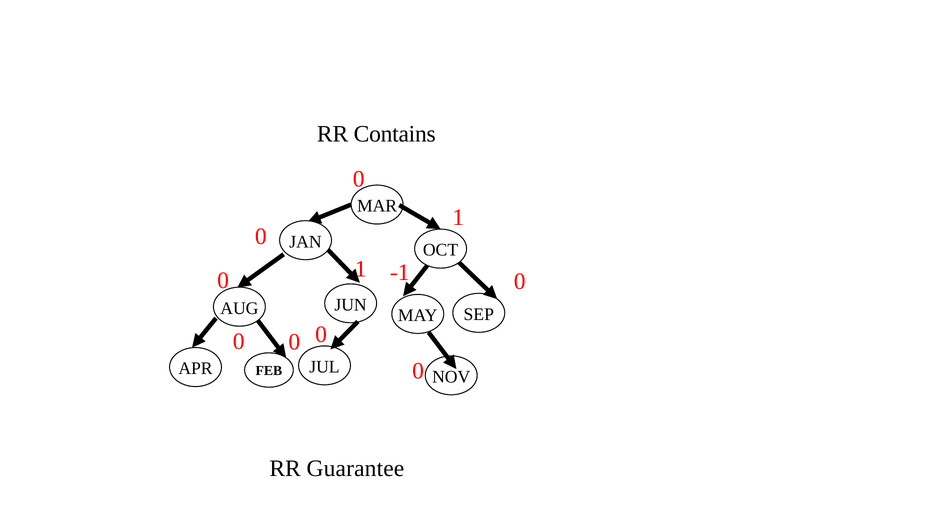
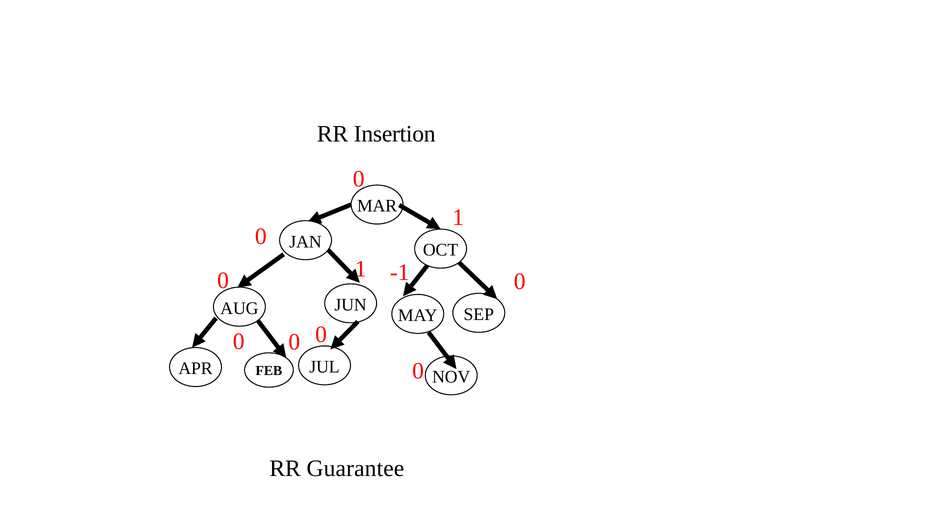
Contains: Contains -> Insertion
